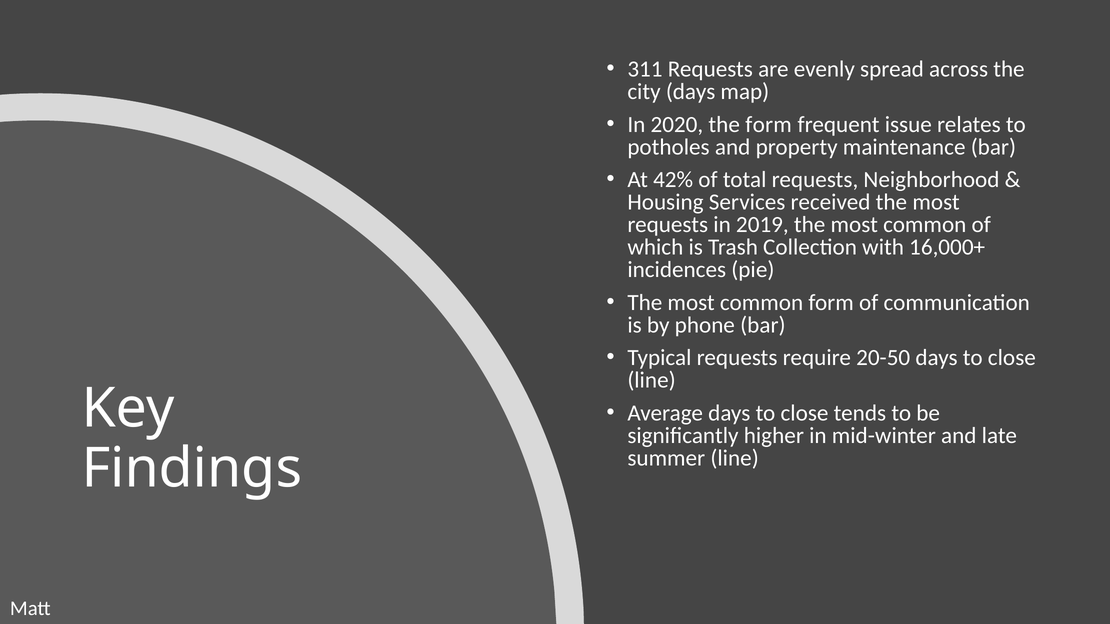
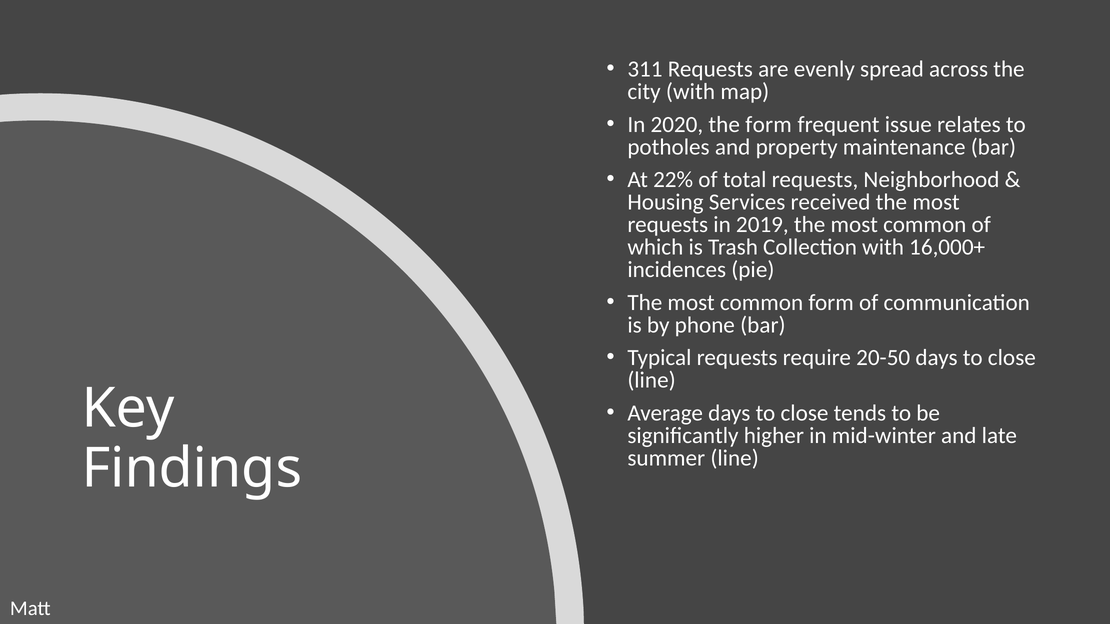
city days: days -> with
42%: 42% -> 22%
